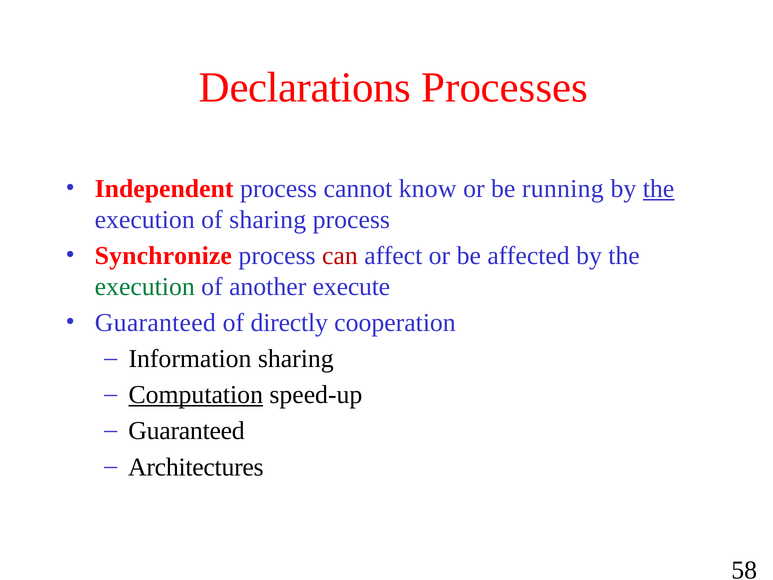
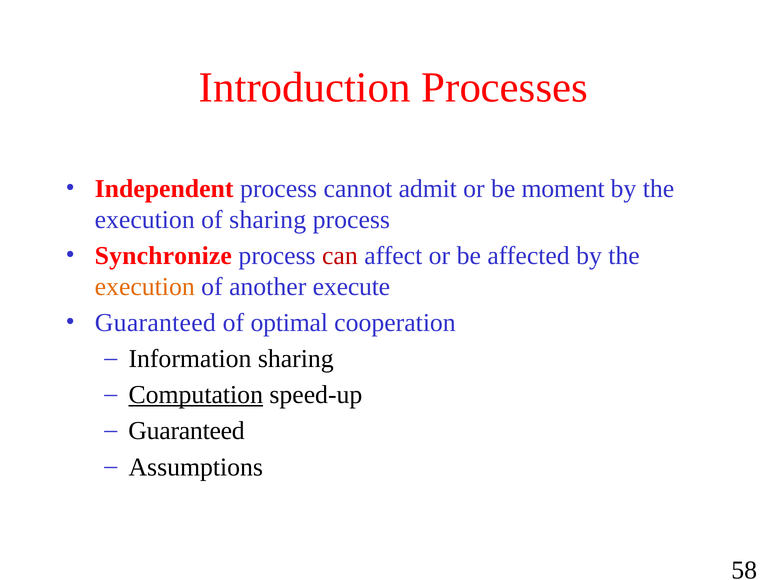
Declarations: Declarations -> Introduction
know: know -> admit
running: running -> moment
the at (659, 189) underline: present -> none
execution at (145, 287) colour: green -> orange
directly: directly -> optimal
Architectures: Architectures -> Assumptions
